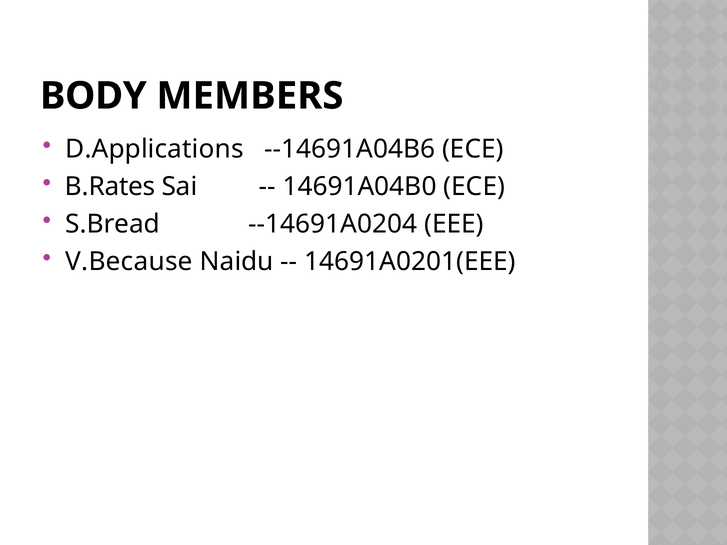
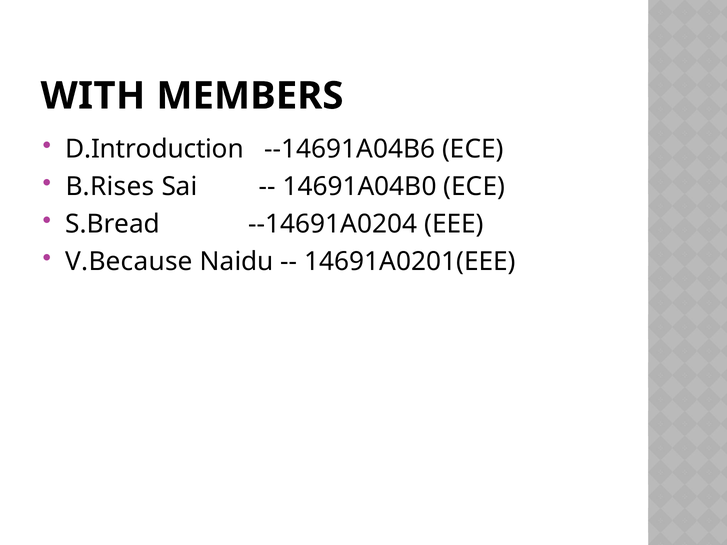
BODY: BODY -> WITH
D.Applications: D.Applications -> D.Introduction
B.Rates: B.Rates -> B.Rises
